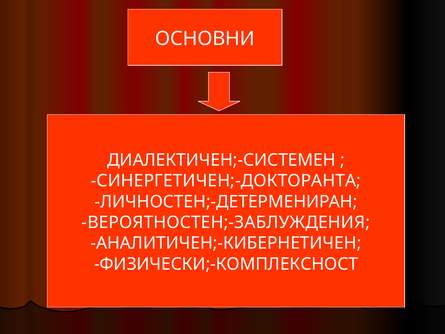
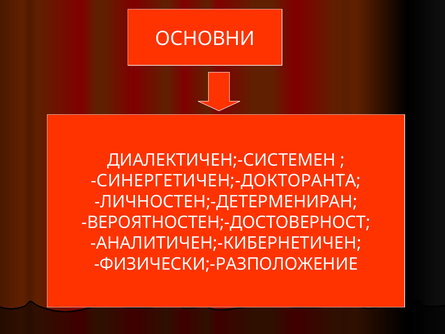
ВЕРОЯТНОСТЕН;-ЗАБЛУЖДЕНИЯ: ВЕРОЯТНОСТЕН;-ЗАБЛУЖДЕНИЯ -> ВЕРОЯТНОСТЕН;-ДОСТОВЕРНОСТ
ФИЗИЧЕСКИ;-КОМПЛЕКСНОСТ: ФИЗИЧЕСКИ;-КОМПЛЕКСНОСТ -> ФИЗИЧЕСКИ;-РАЗПОЛОЖЕНИЕ
